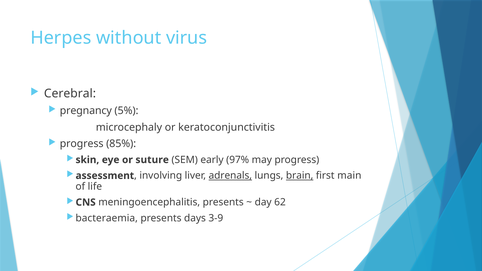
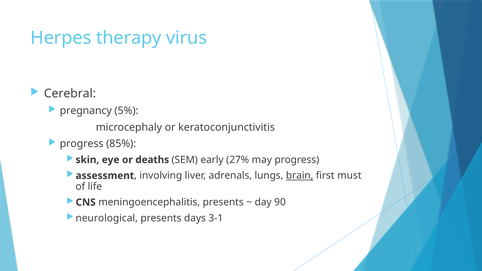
without: without -> therapy
suture: suture -> deaths
97%: 97% -> 27%
adrenals underline: present -> none
main: main -> must
62: 62 -> 90
bacteraemia: bacteraemia -> neurological
3-9: 3-9 -> 3-1
